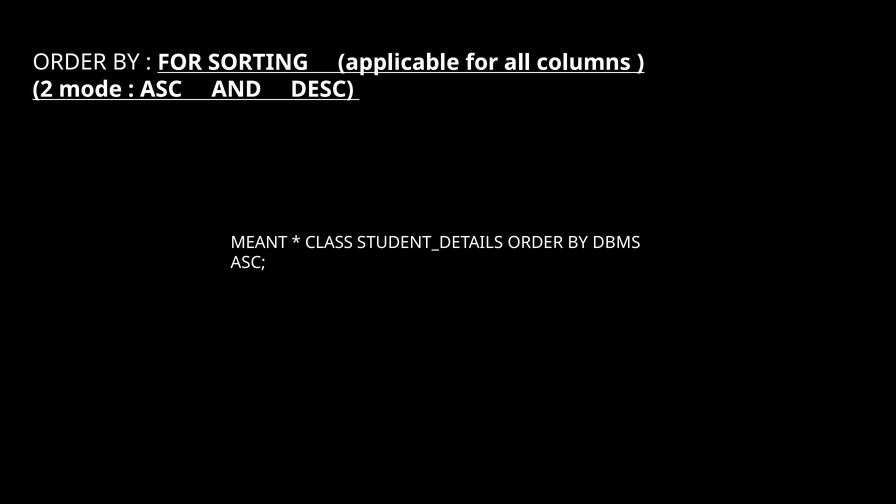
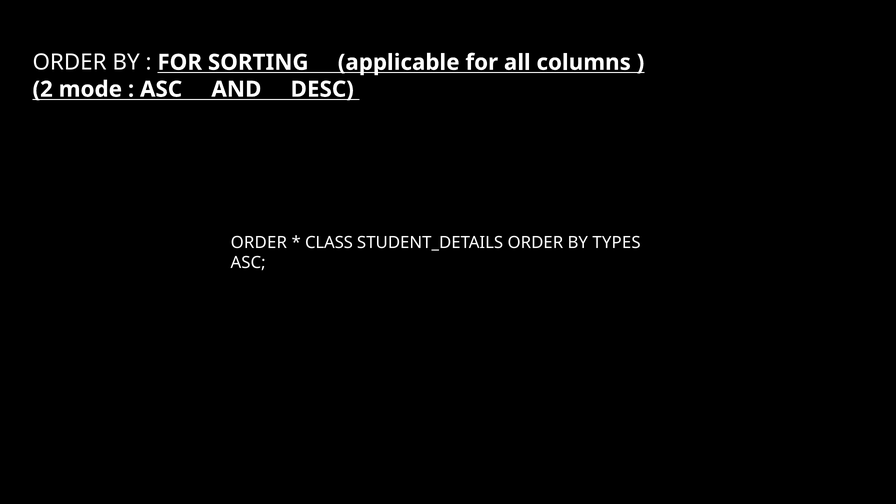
MEANT at (259, 243): MEANT -> ORDER
DBMS: DBMS -> TYPES
